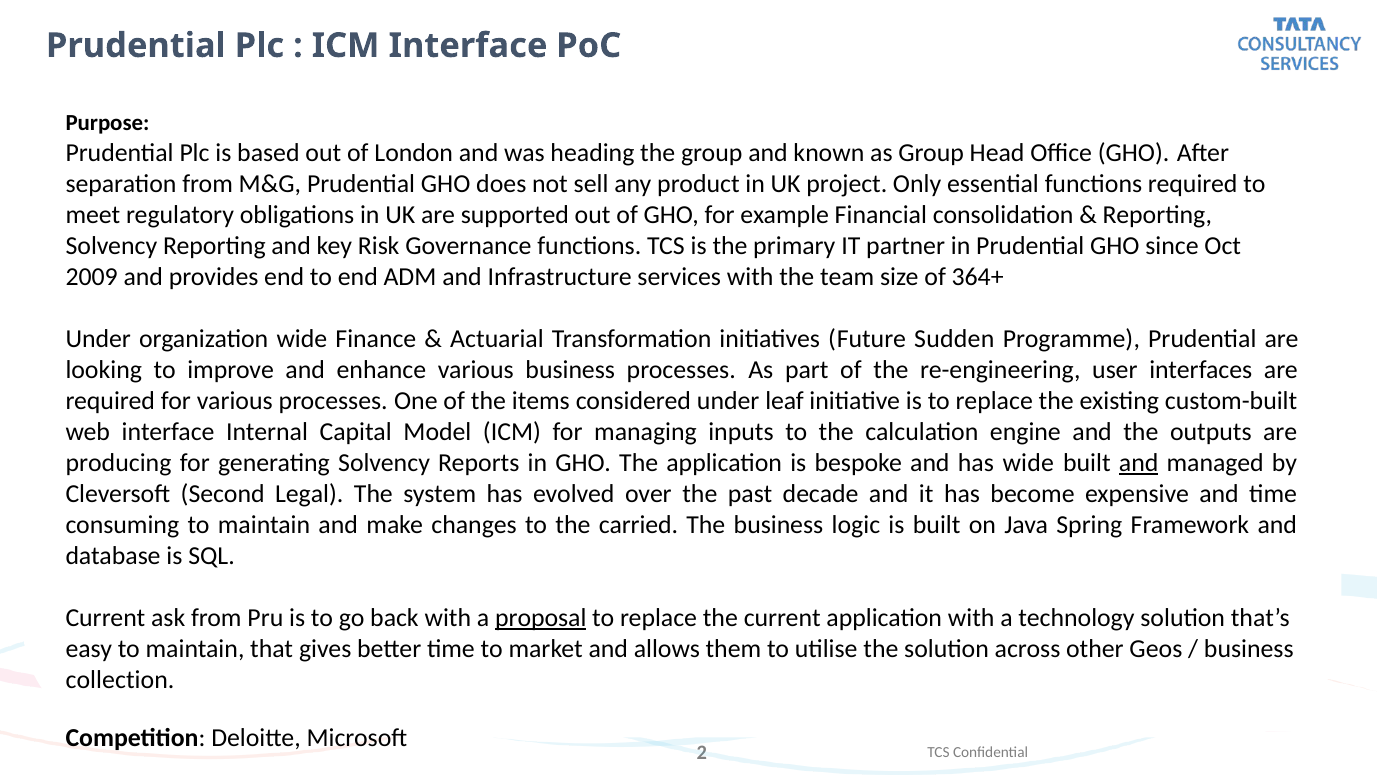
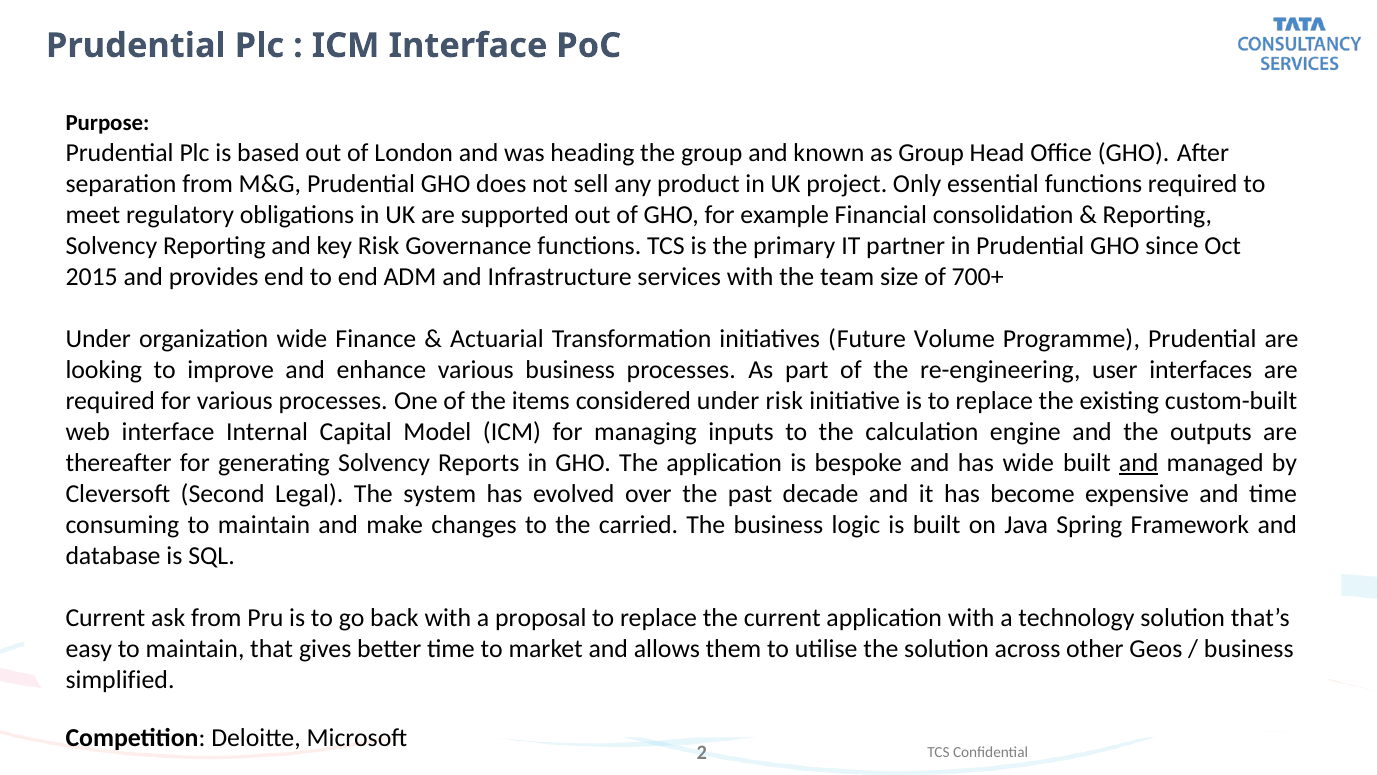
2009: 2009 -> 2015
364+: 364+ -> 700+
Sudden: Sudden -> Volume
under leaf: leaf -> risk
producing: producing -> thereafter
proposal underline: present -> none
collection: collection -> simplified
